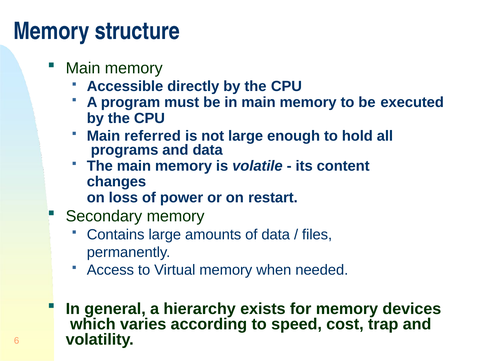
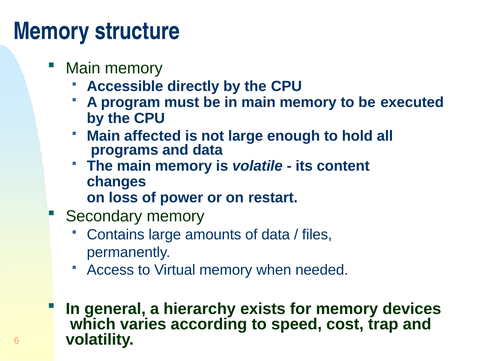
referred: referred -> affected
